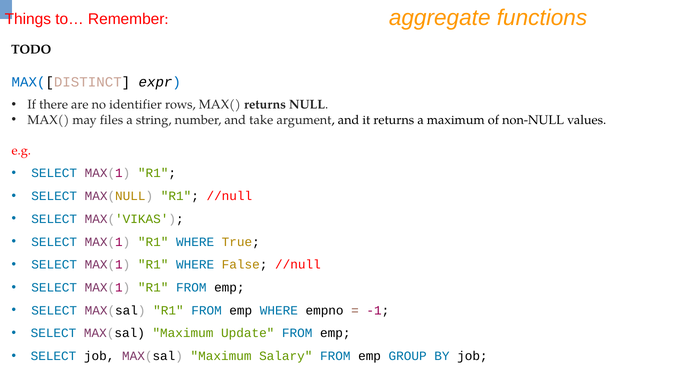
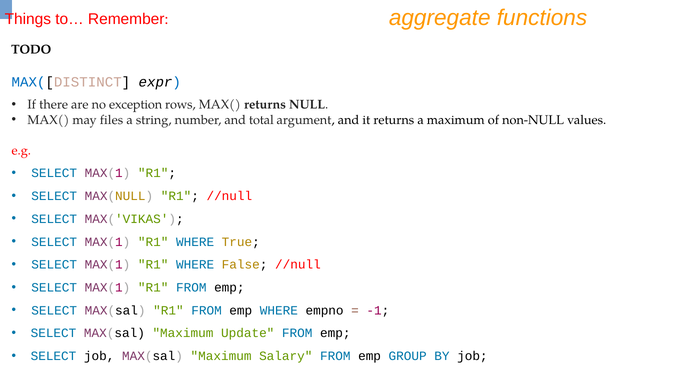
identifier: identifier -> exception
take: take -> total
